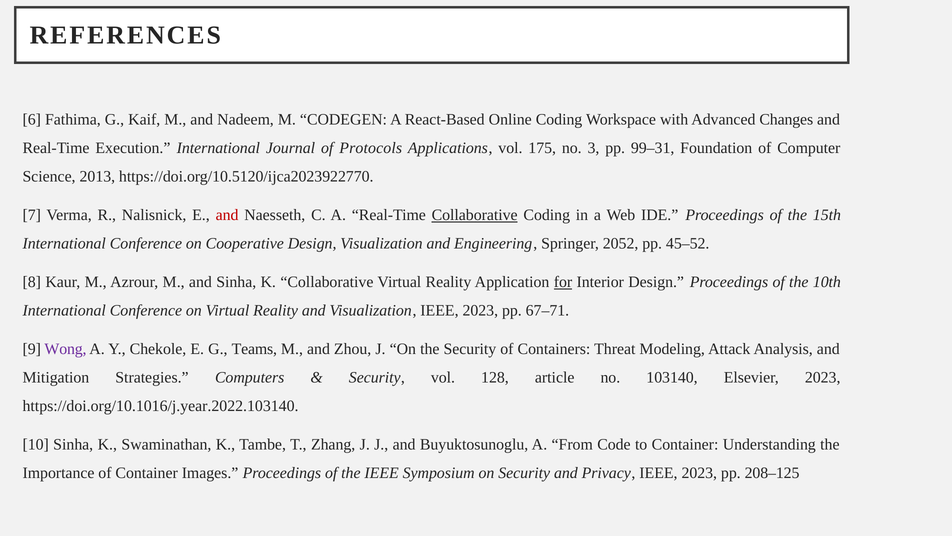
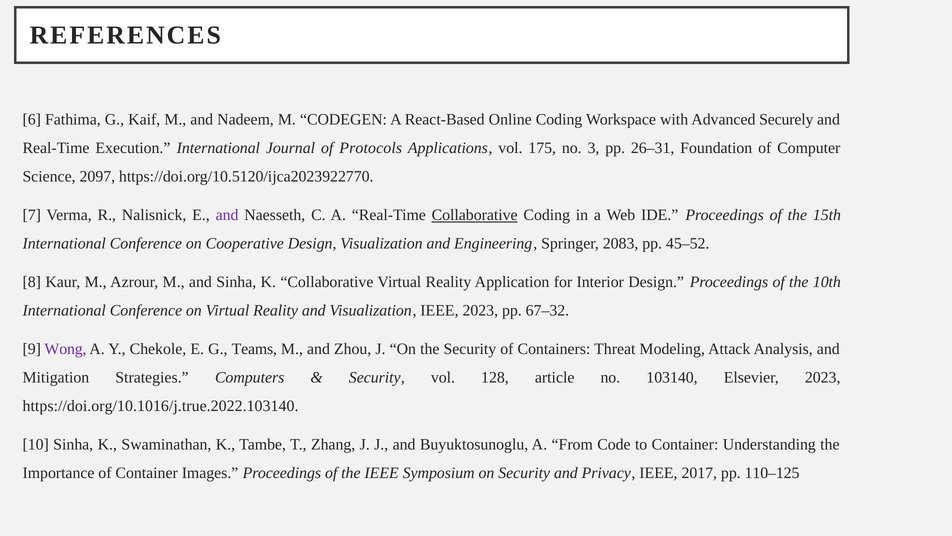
Changes: Changes -> Securely
99–31: 99–31 -> 26–31
2013: 2013 -> 2097
and at (227, 215) colour: red -> purple
2052: 2052 -> 2083
for underline: present -> none
67–71: 67–71 -> 67–32
https://doi.org/10.1016/j.year.2022.103140: https://doi.org/10.1016/j.year.2022.103140 -> https://doi.org/10.1016/j.true.2022.103140
Privacy IEEE 2023: 2023 -> 2017
208–125: 208–125 -> 110–125
